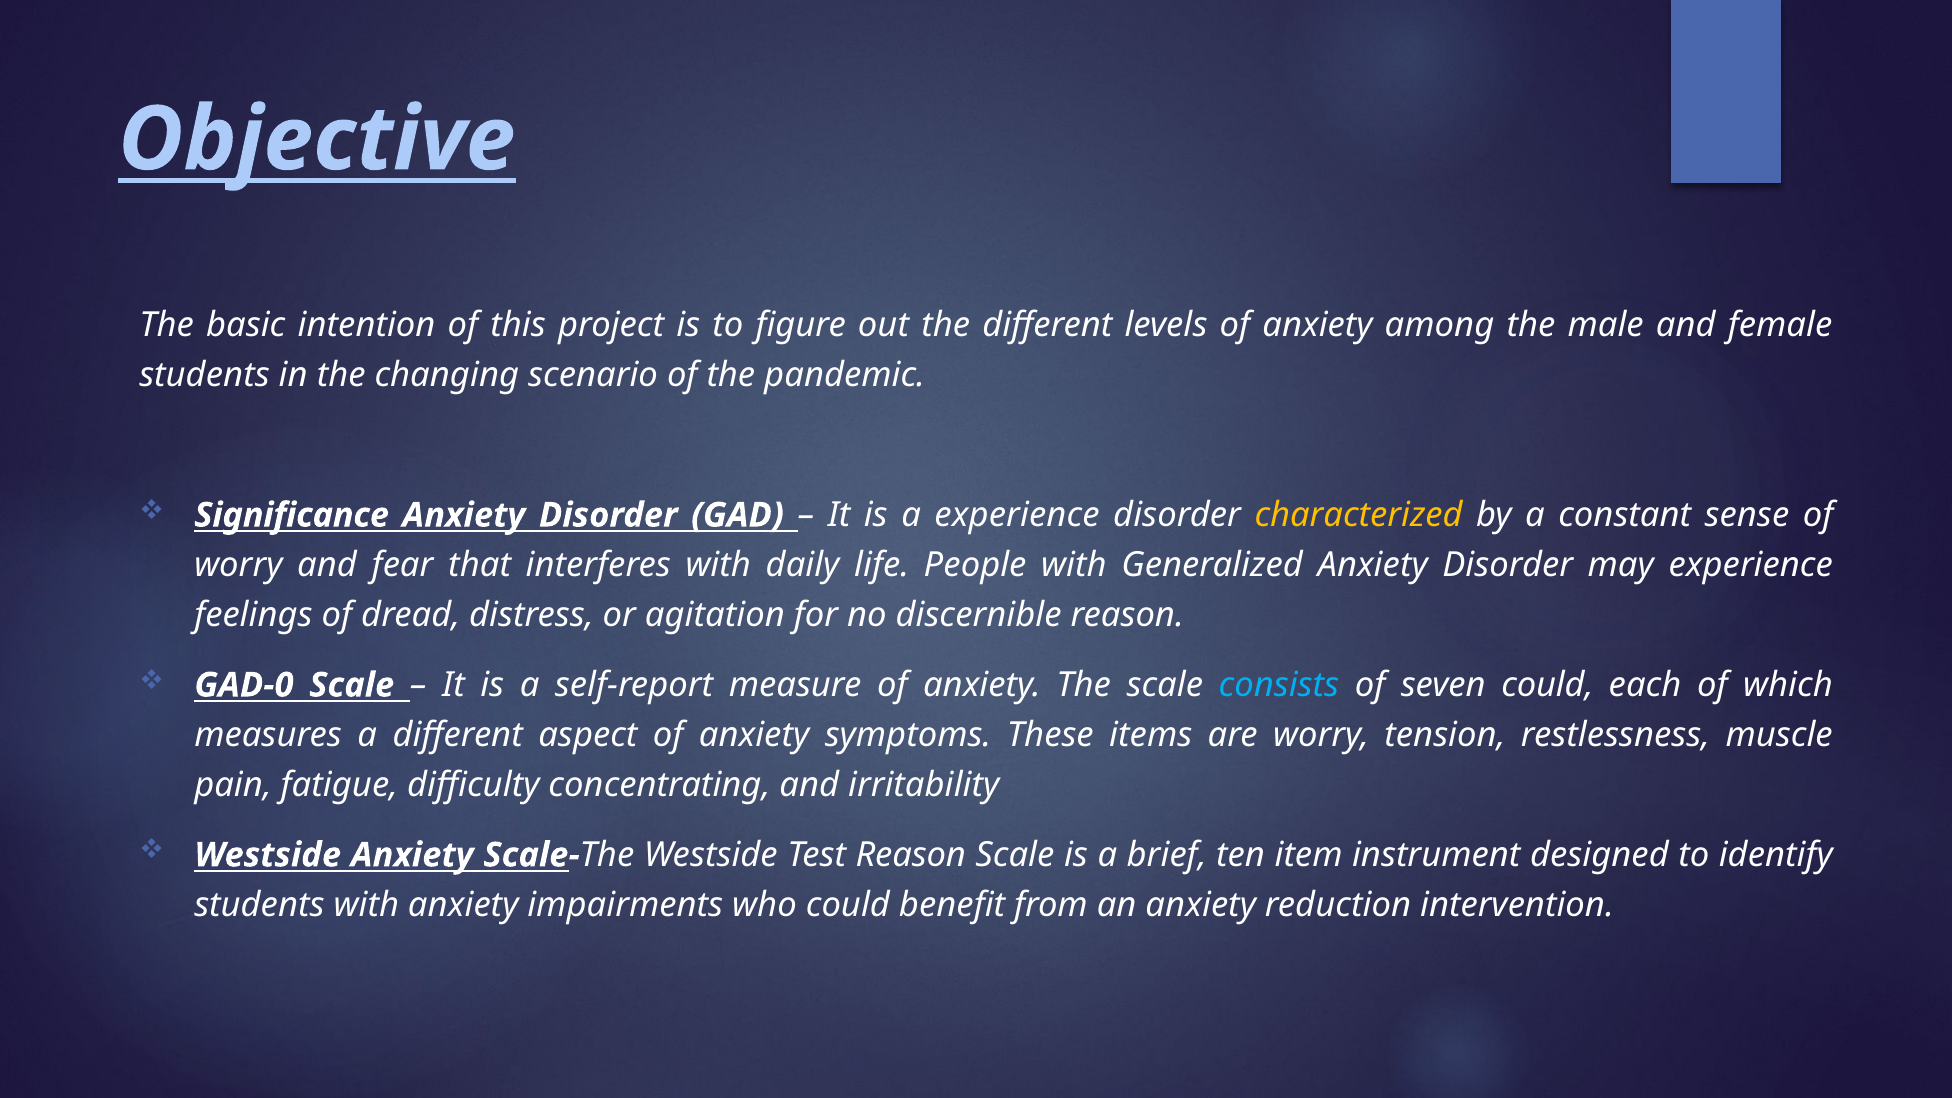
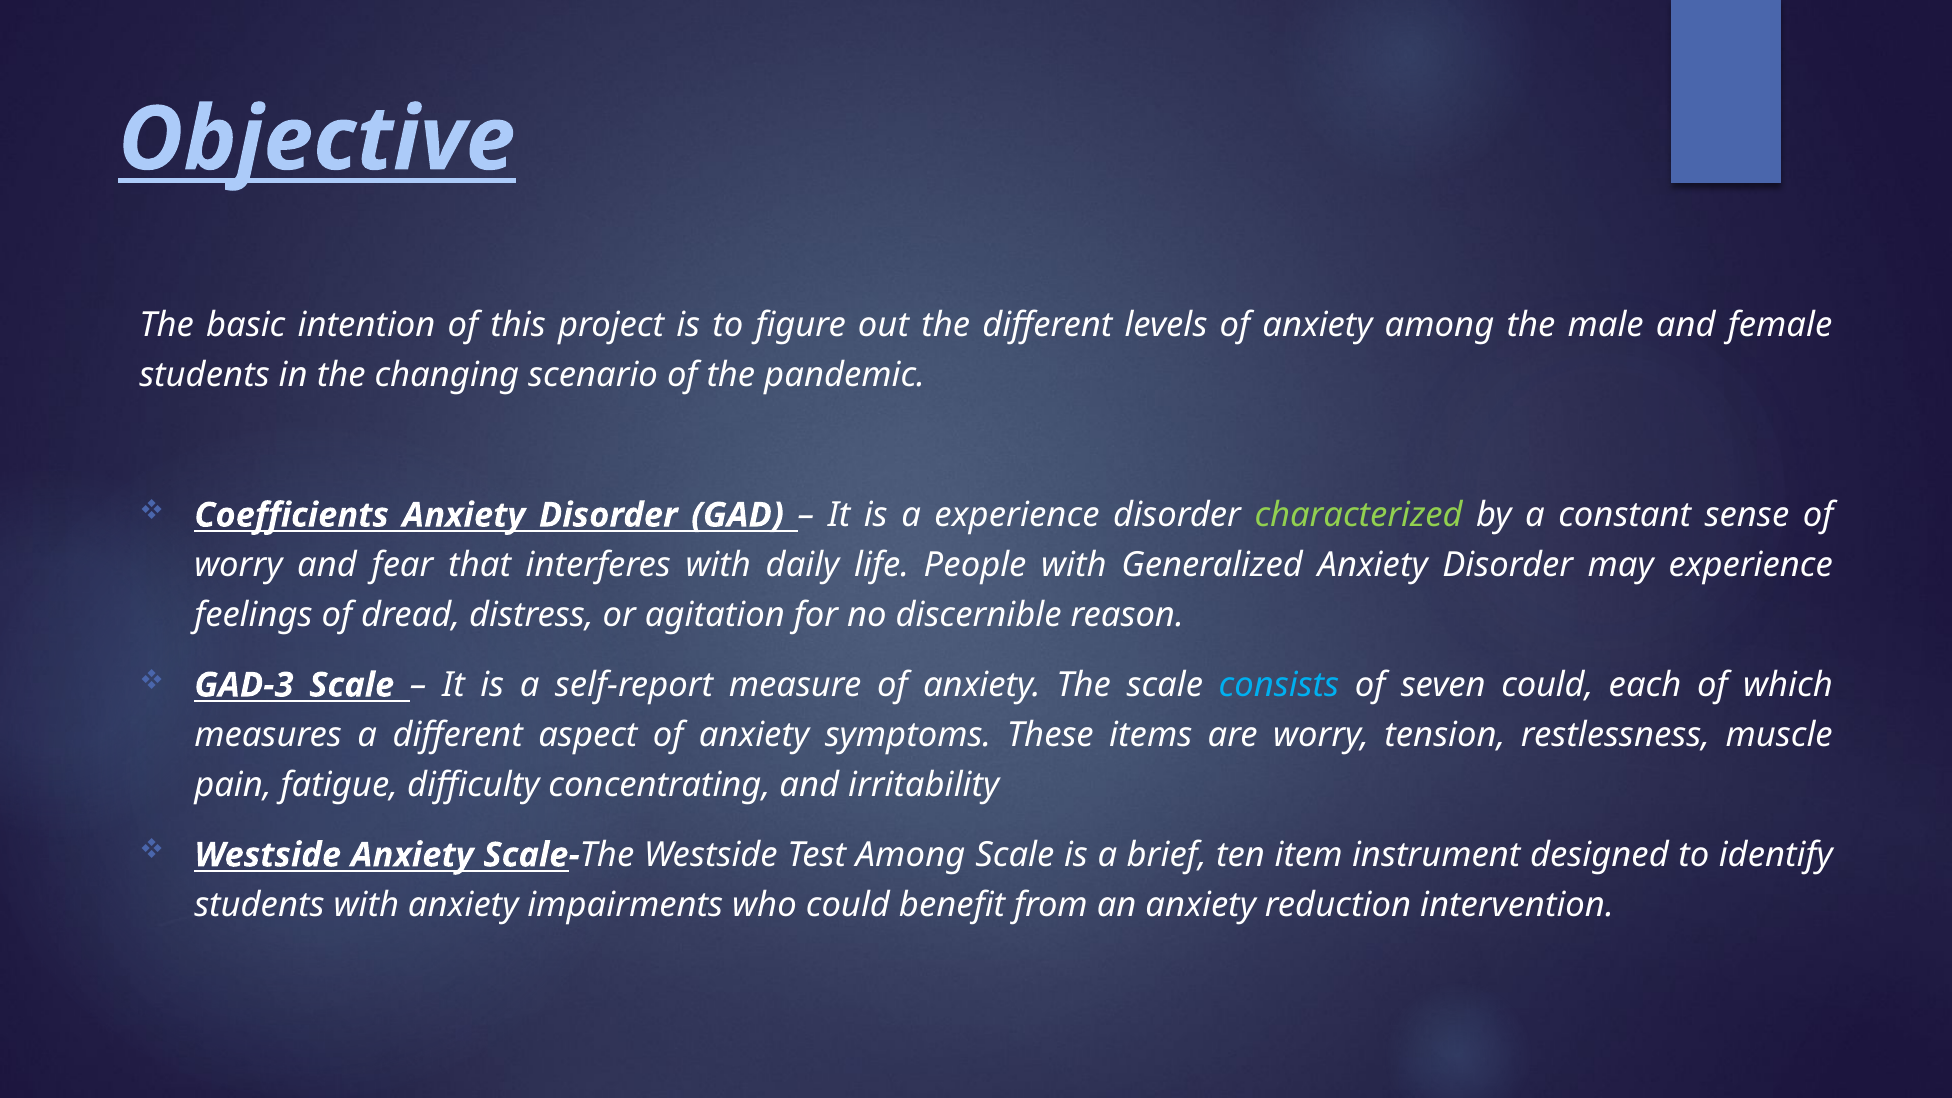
Significance: Significance -> Coefficients
characterized colour: yellow -> light green
GAD-0: GAD-0 -> GAD-3
Test Reason: Reason -> Among
